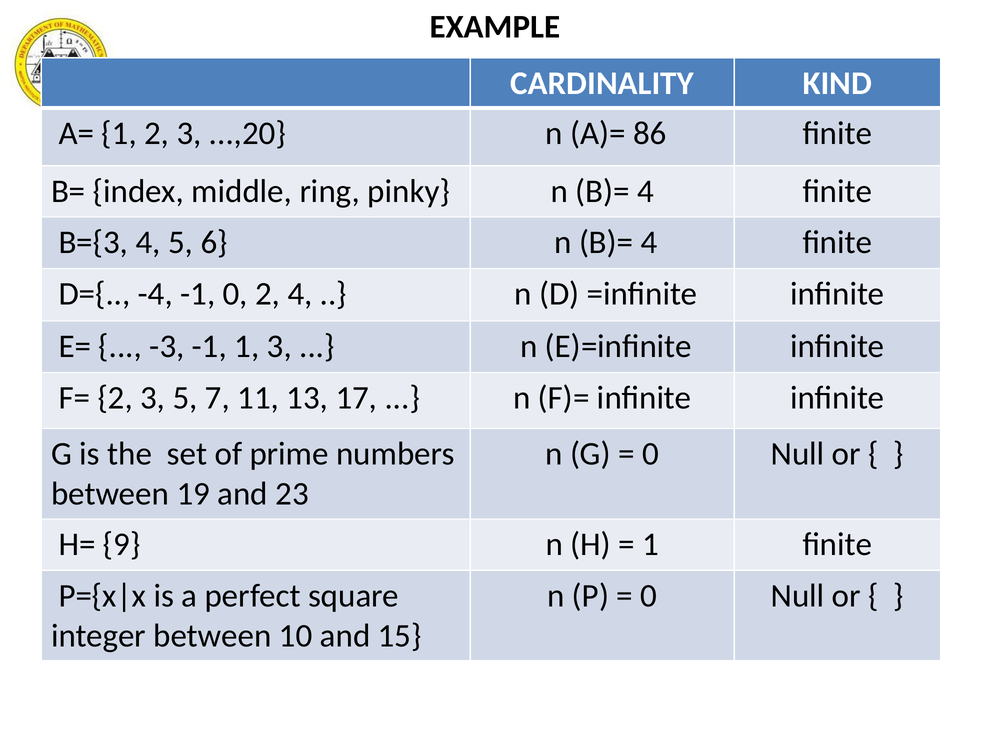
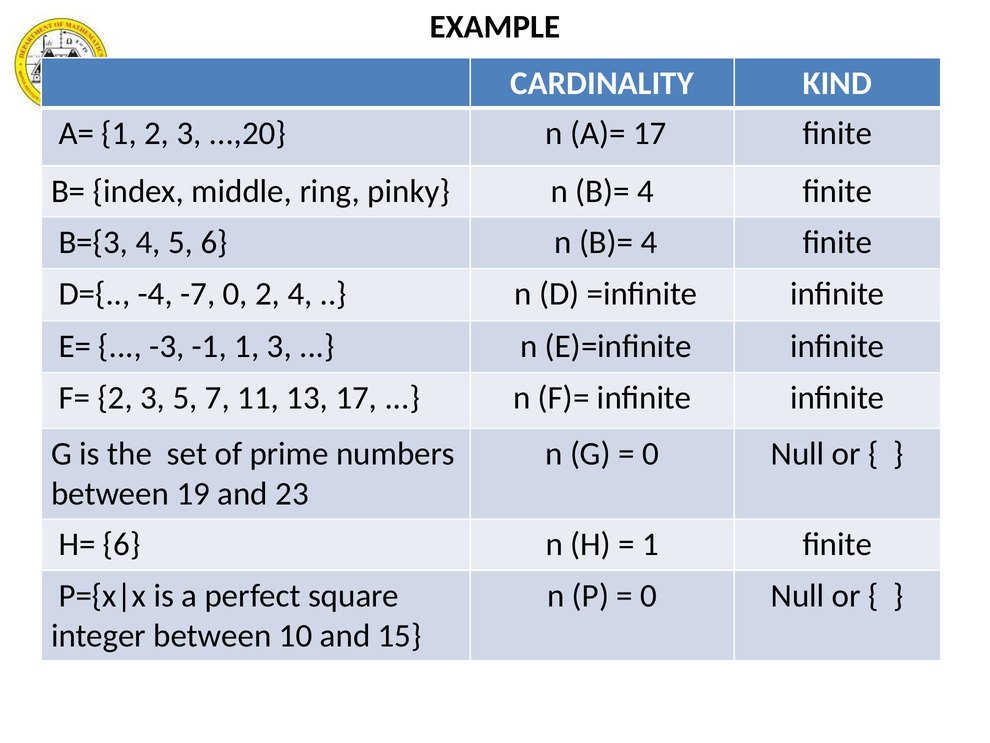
A)= 86: 86 -> 17
-4 -1: -1 -> -7
H= 9: 9 -> 6
